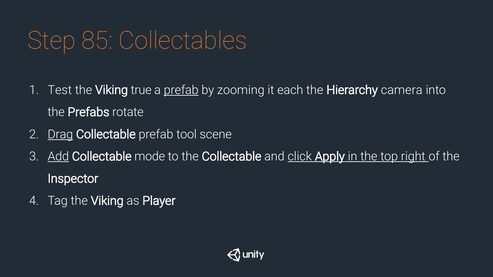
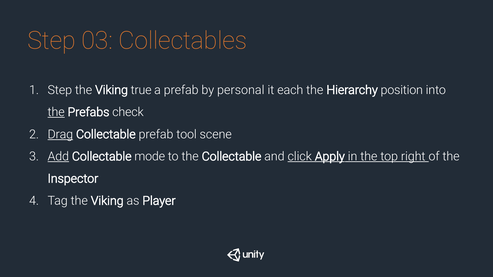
85: 85 -> 03
Test at (60, 90): Test -> Step
prefab at (181, 90) underline: present -> none
zooming: zooming -> personal
camera: camera -> position
the at (56, 112) underline: none -> present
rotate: rotate -> check
